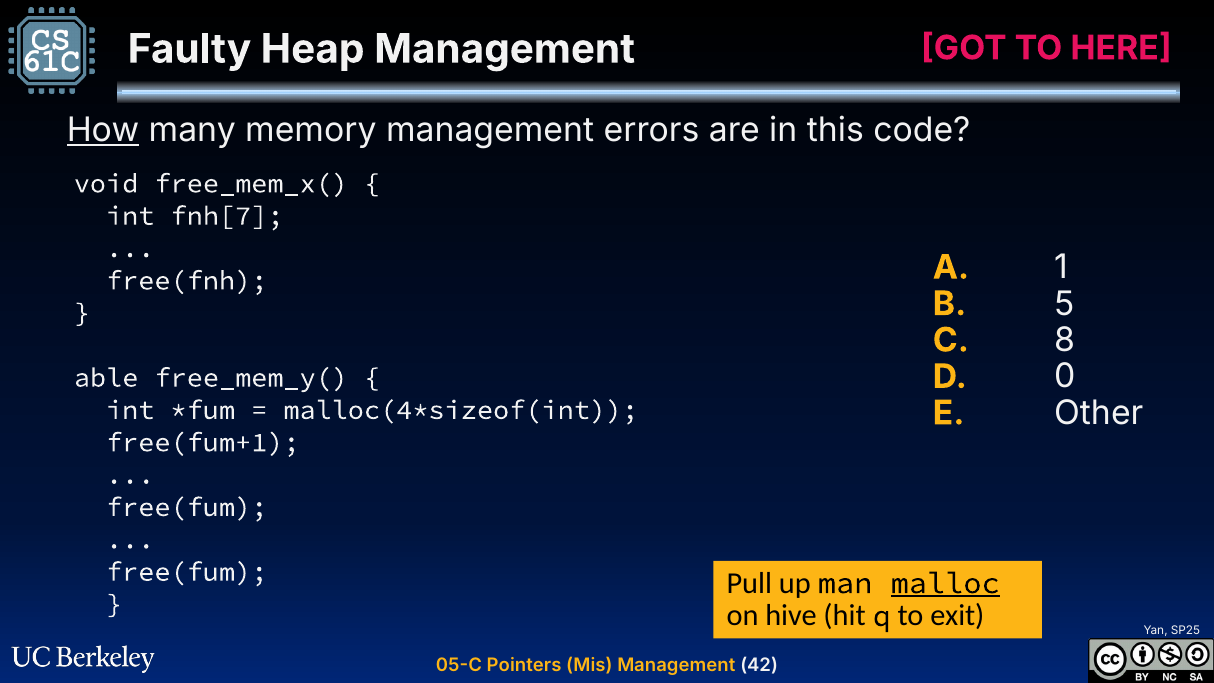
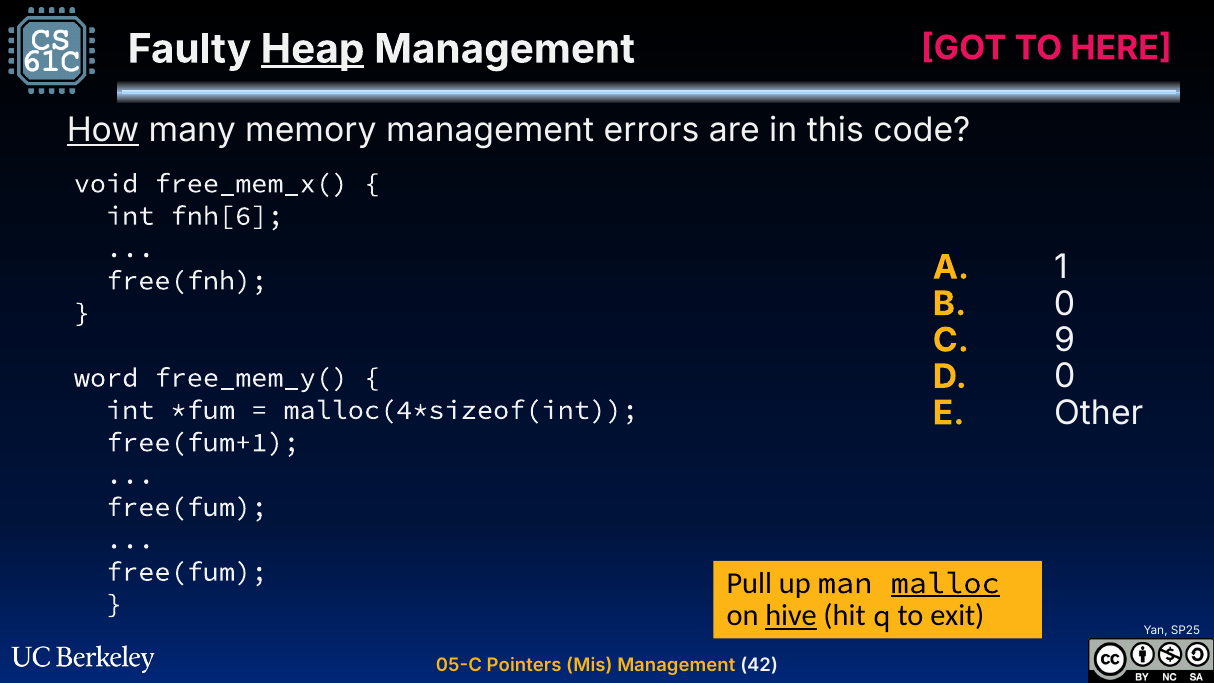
Heap underline: none -> present
fnh[7: fnh[7 -> fnh[6
B 5: 5 -> 0
8: 8 -> 9
able: able -> word
hive underline: none -> present
